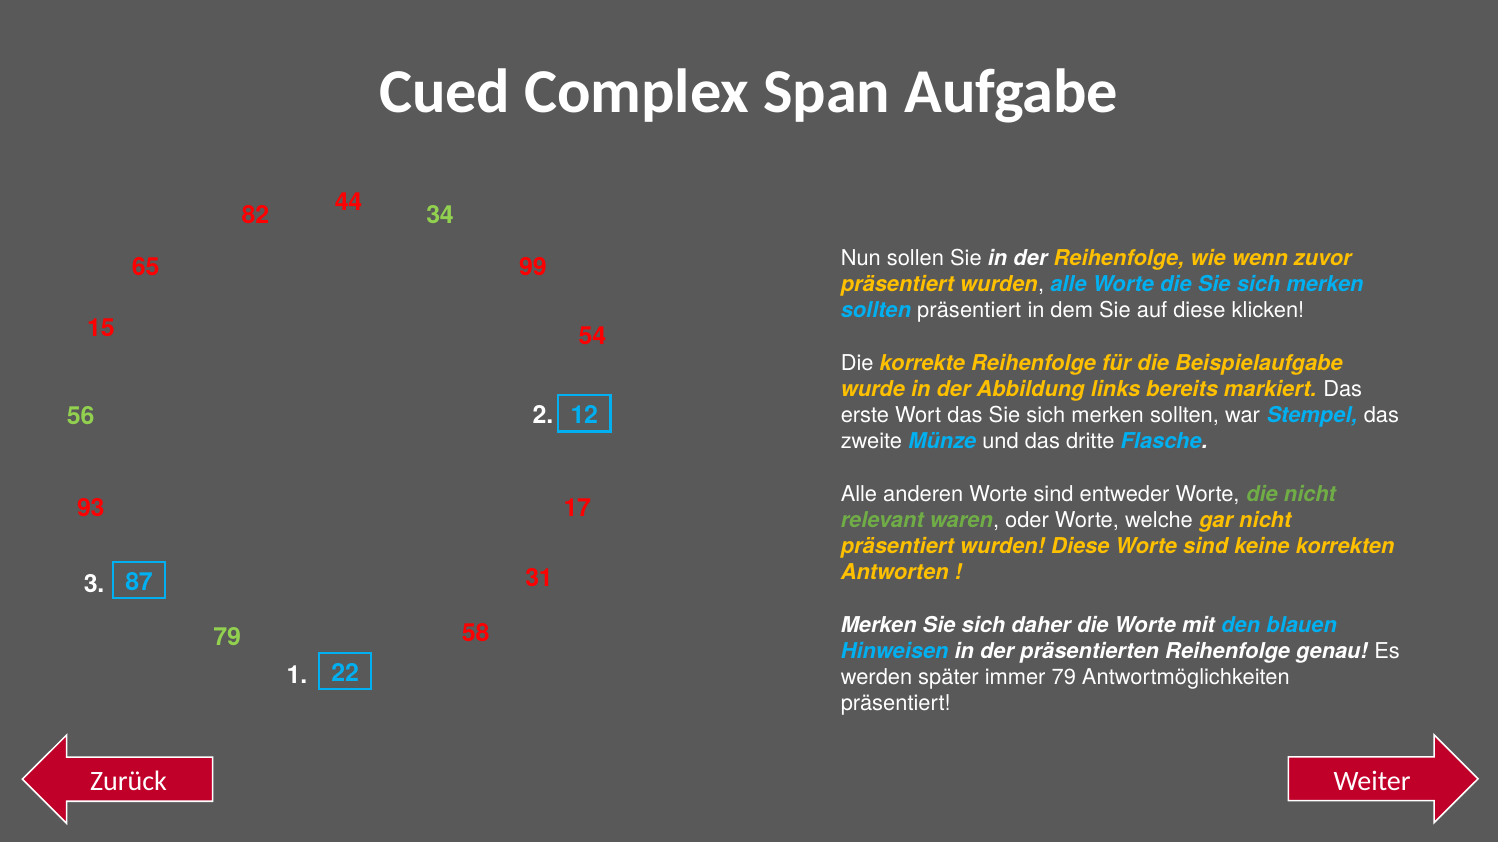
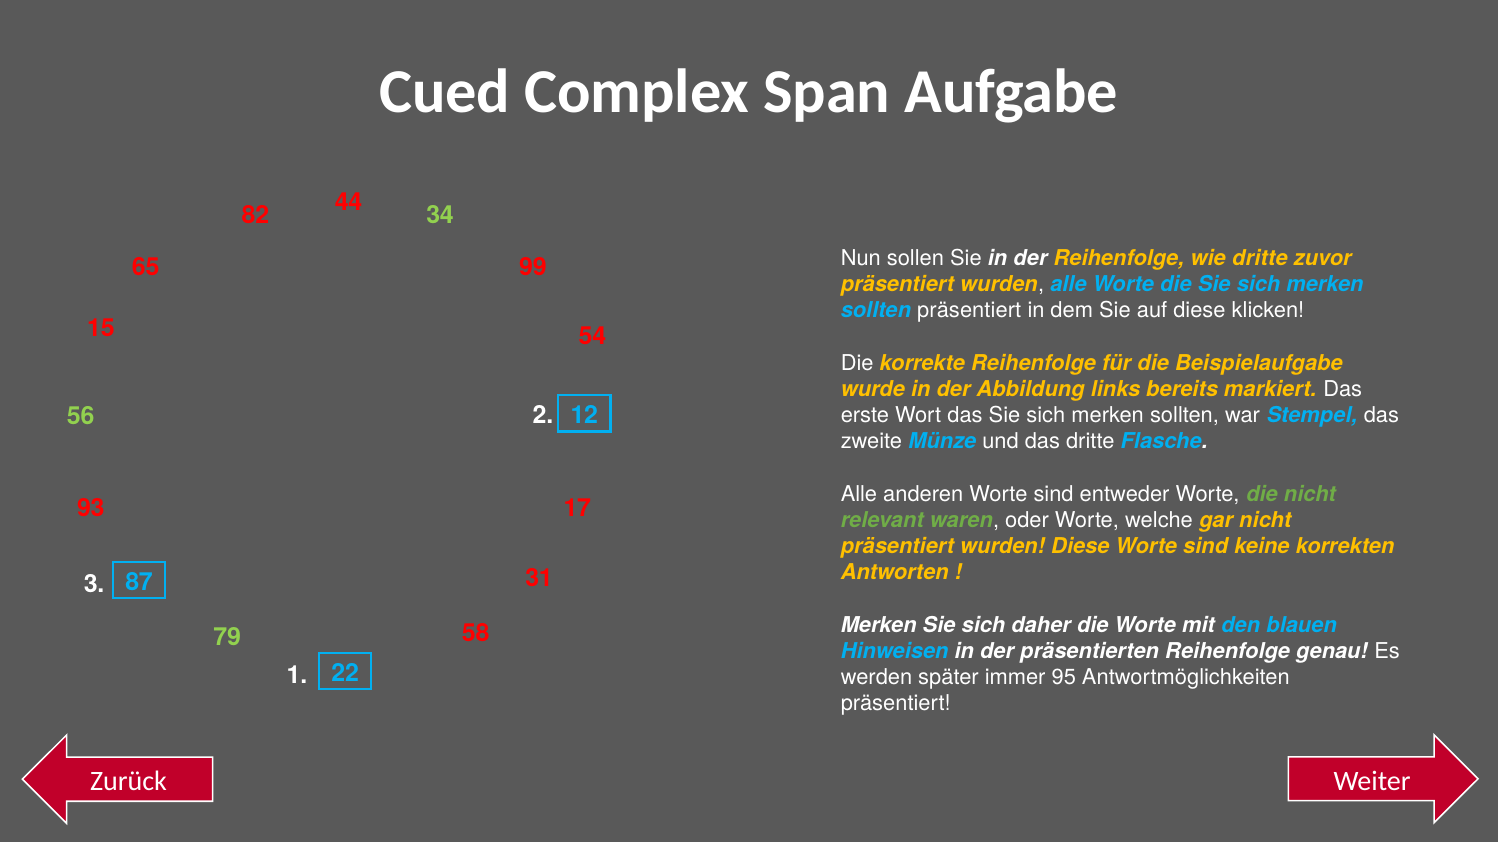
wie wenn: wenn -> dritte
immer 79: 79 -> 95
